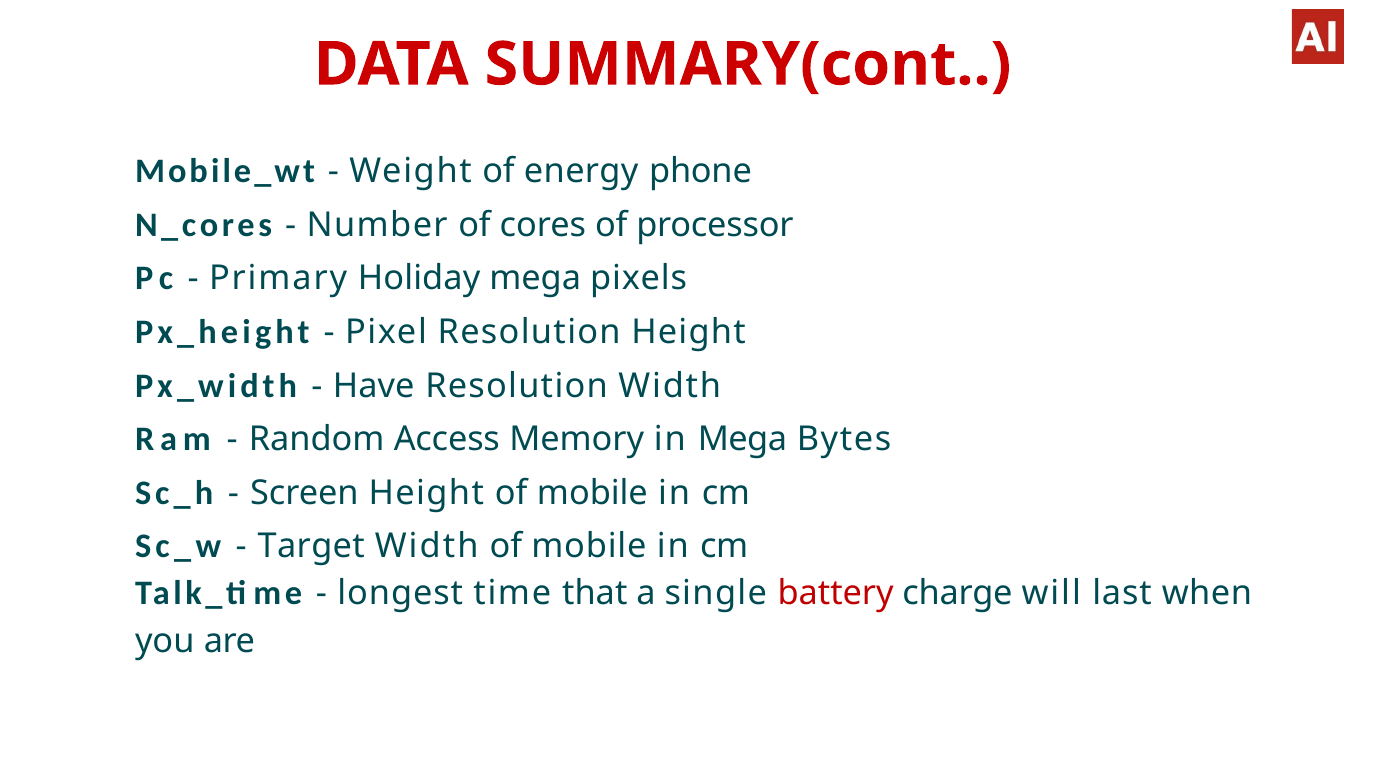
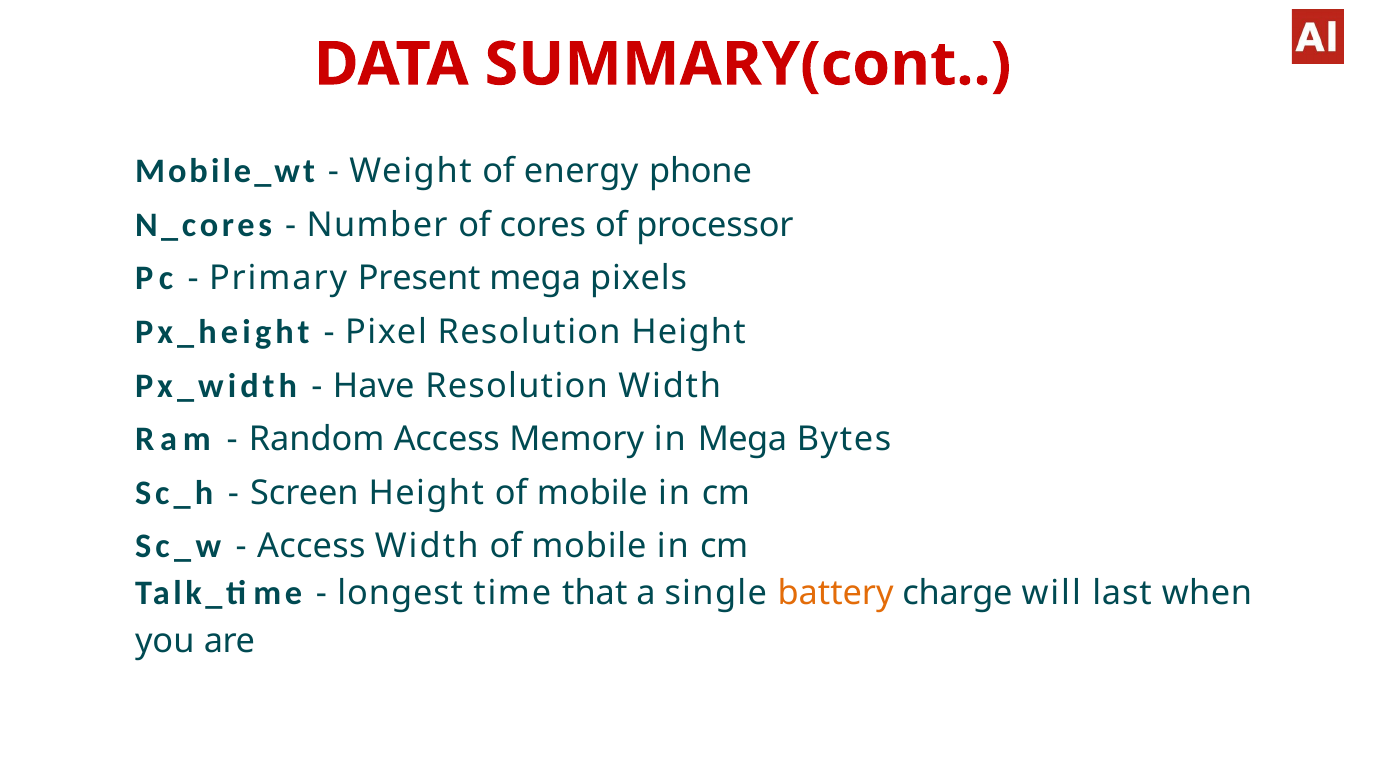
Holiday: Holiday -> Present
Target at (311, 547): Target -> Access
battery colour: red -> orange
